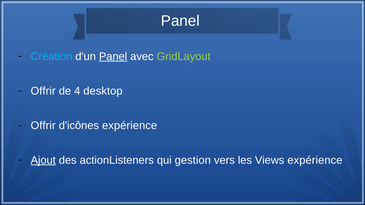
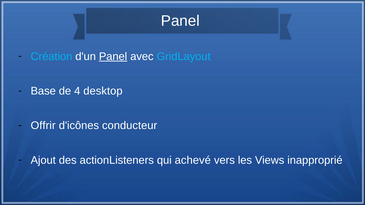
GridLayout colour: light green -> light blue
Offrir at (43, 91): Offrir -> Base
d'icônes expérience: expérience -> conducteur
Ajout underline: present -> none
gestion: gestion -> achevé
Views expérience: expérience -> inapproprié
